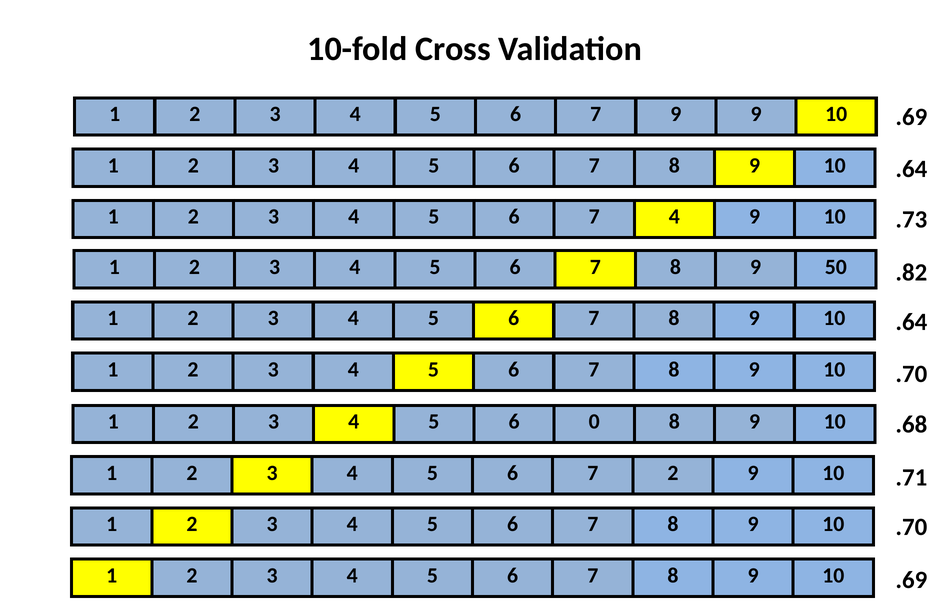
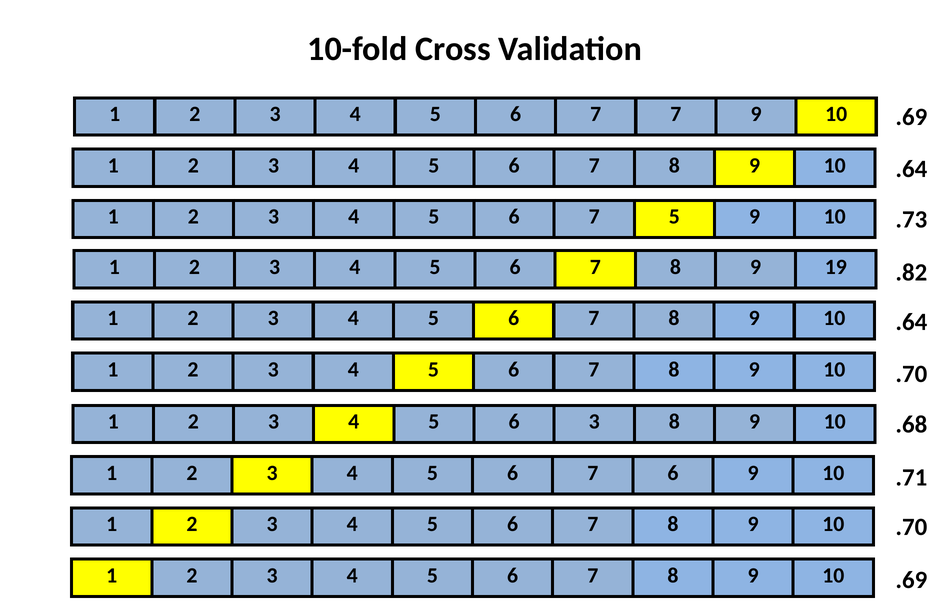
7 9: 9 -> 7
7 4: 4 -> 5
50: 50 -> 19
6 0: 0 -> 3
7 2: 2 -> 6
